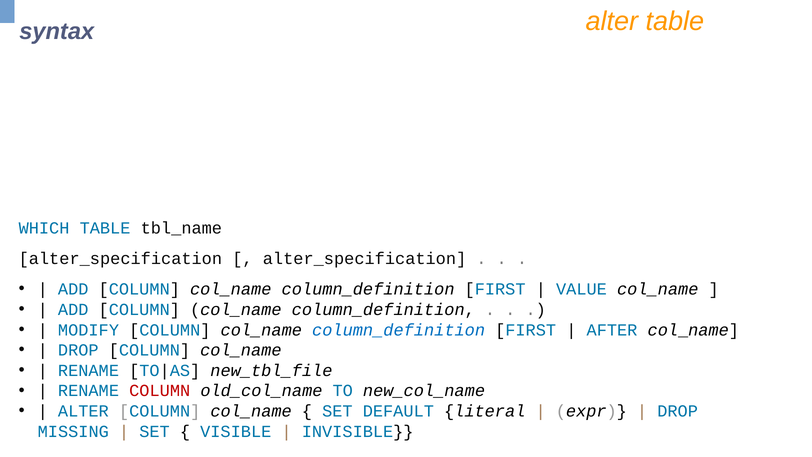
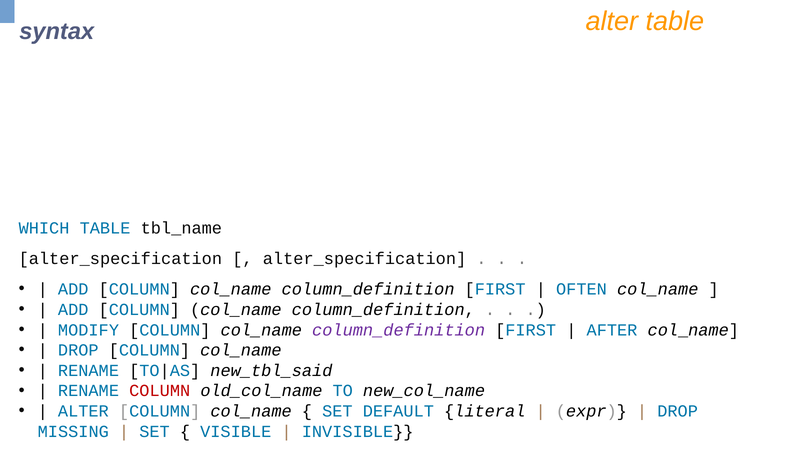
VALUE: VALUE -> OFTEN
column_definition at (399, 330) colour: blue -> purple
new_tbl_file: new_tbl_file -> new_tbl_said
